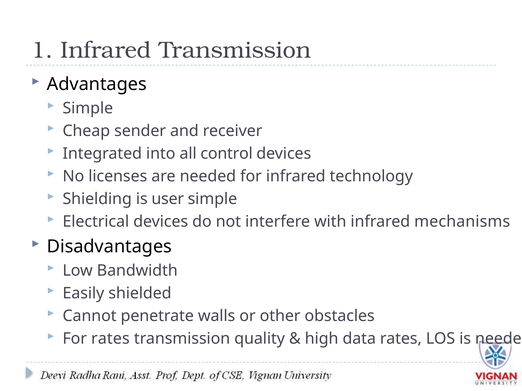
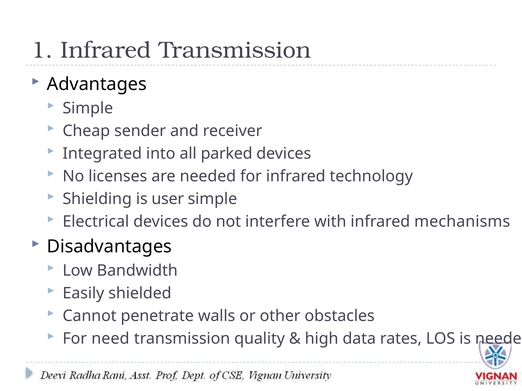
control: control -> parked
For rates: rates -> need
